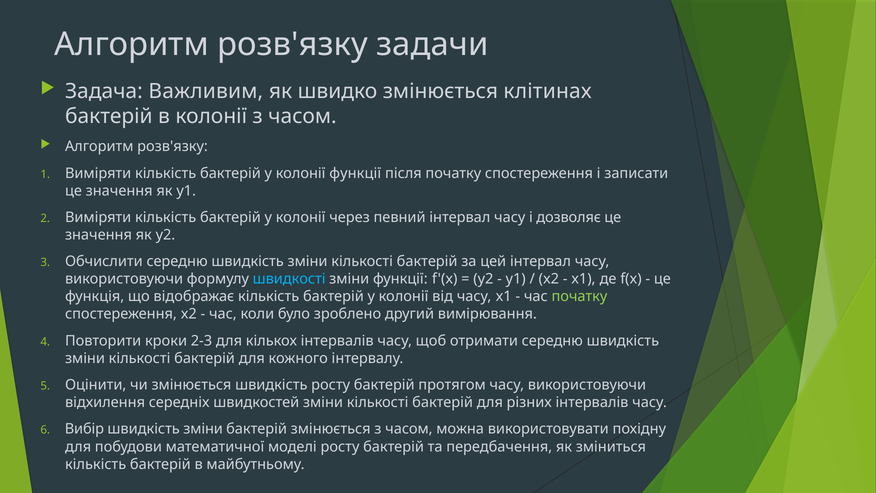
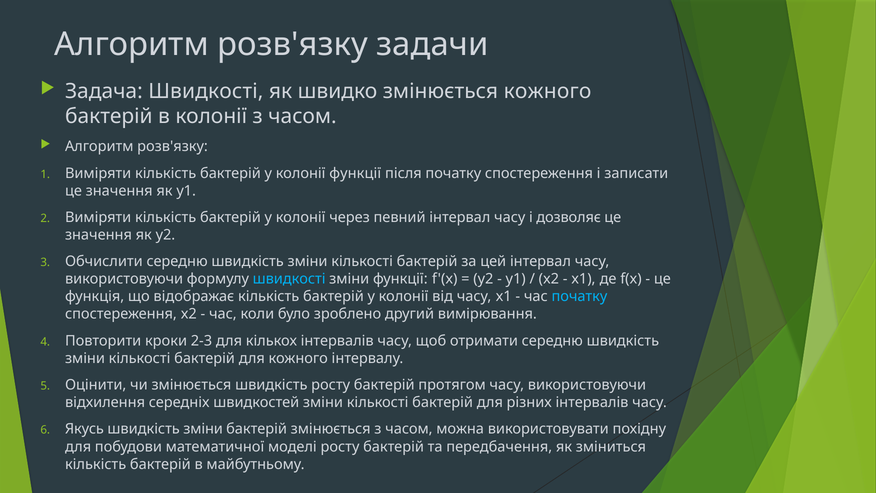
Задача Важливим: Важливим -> Швидкості
змінюється клітинах: клітинах -> кожного
початку at (579, 296) colour: light green -> light blue
Вибір: Вибір -> Якусь
